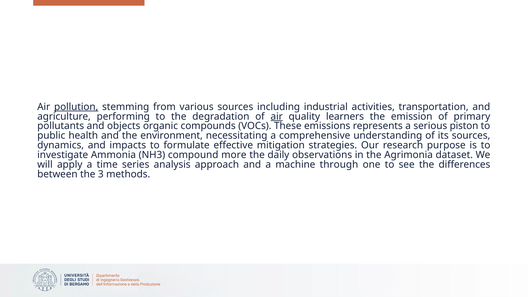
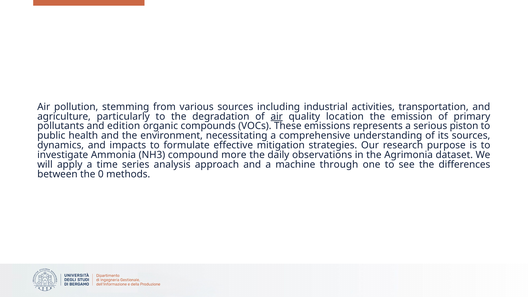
pollution underline: present -> none
performing: performing -> particularly
learners: learners -> location
objects: objects -> edition
3: 3 -> 0
